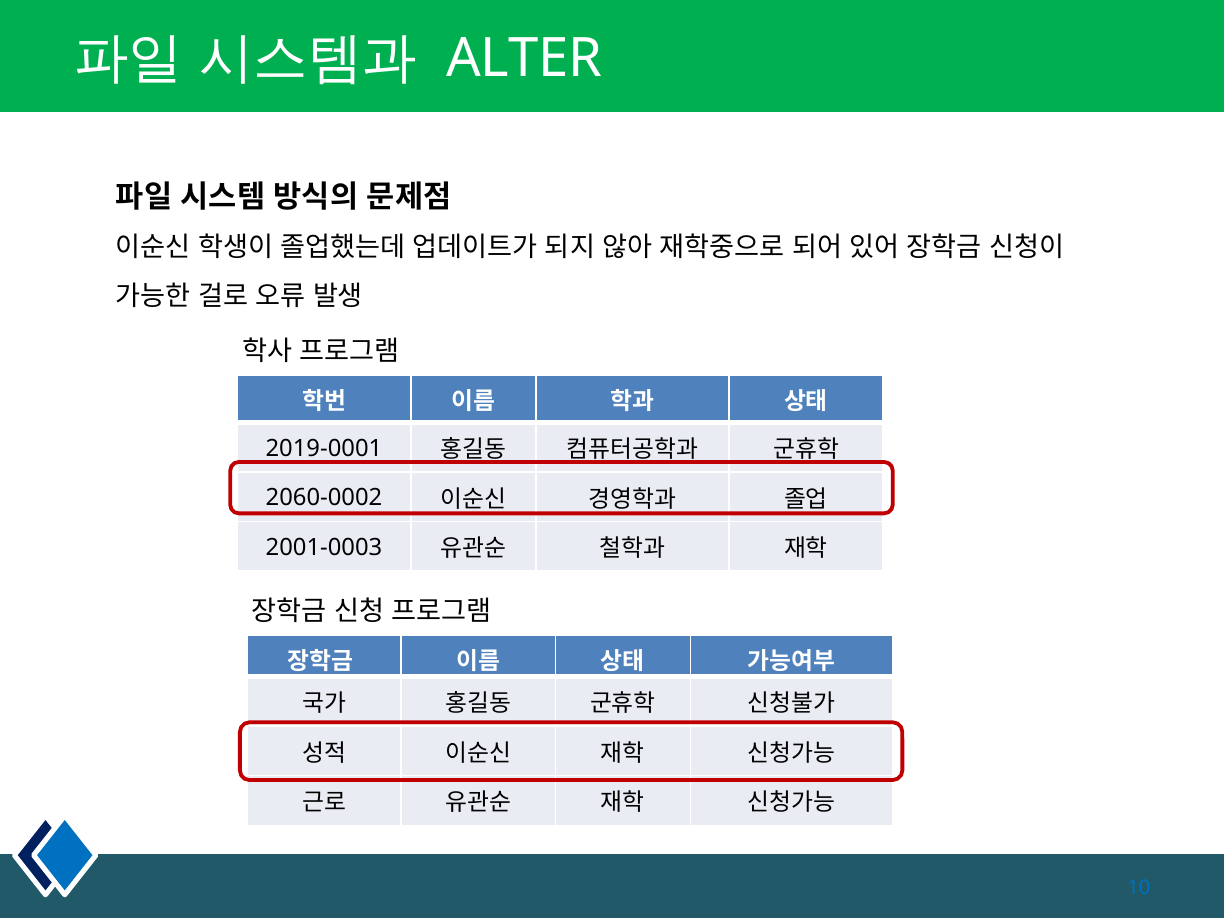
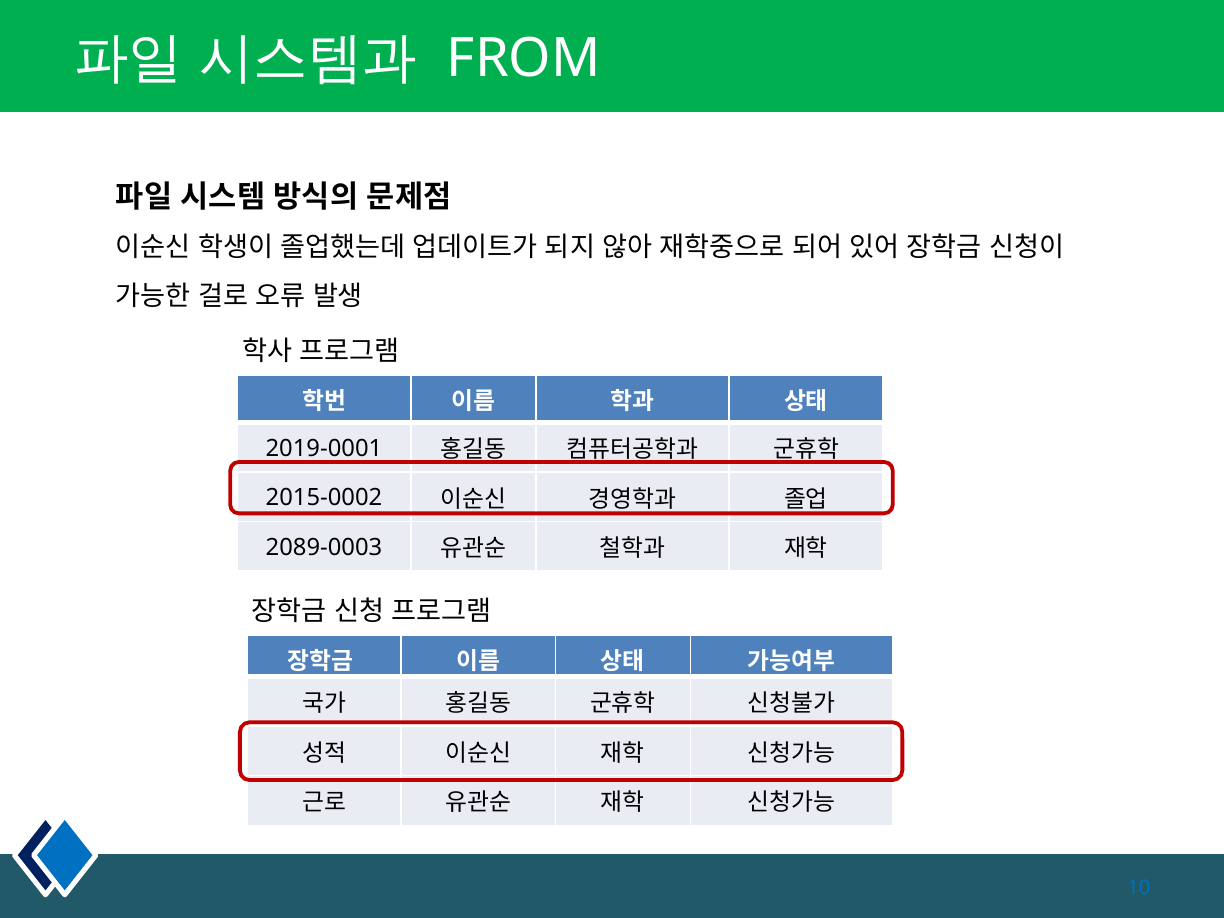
ALTER: ALTER -> FROM
2060-0002: 2060-0002 -> 2015-0002
2001-0003: 2001-0003 -> 2089-0003
